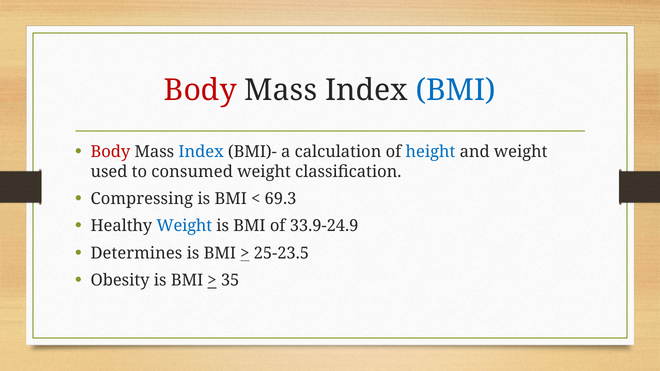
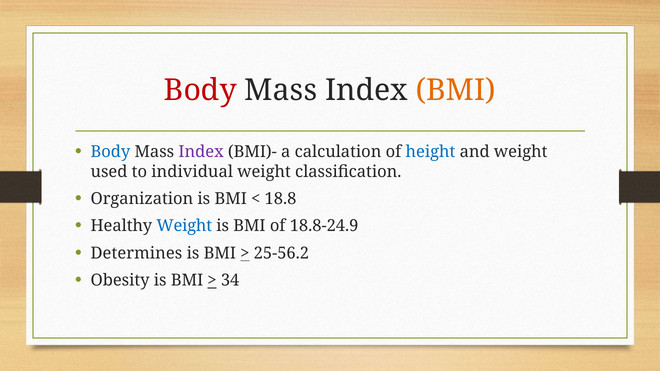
BMI at (456, 91) colour: blue -> orange
Body at (110, 152) colour: red -> blue
Index at (201, 152) colour: blue -> purple
consumed: consumed -> individual
Compressing: Compressing -> Organization
69.3: 69.3 -> 18.8
33.9-24.9: 33.9-24.9 -> 18.8-24.9
25-23.5: 25-23.5 -> 25-56.2
35: 35 -> 34
